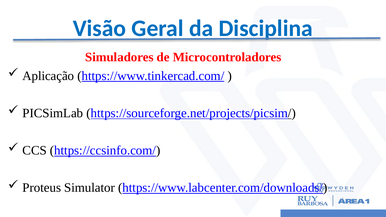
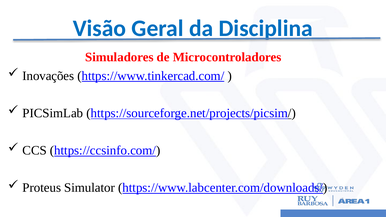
Aplicação: Aplicação -> Inovações
